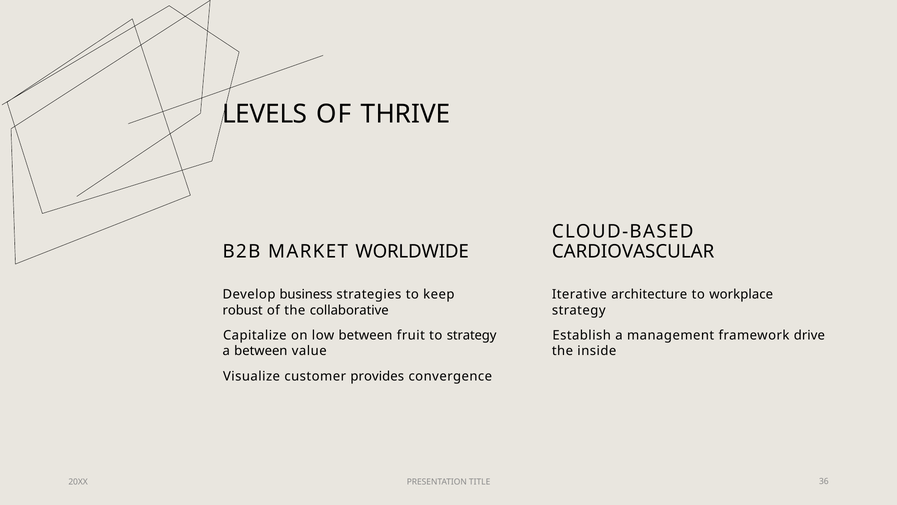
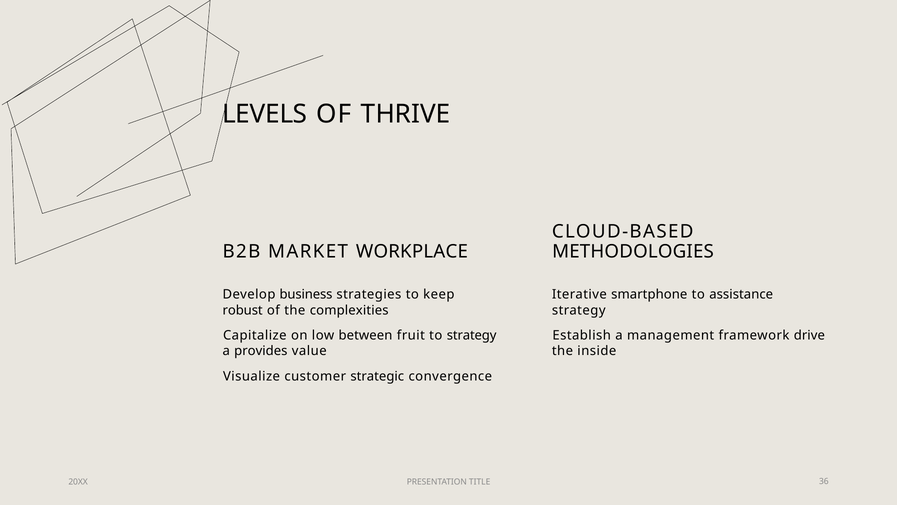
WORLDWIDE: WORLDWIDE -> WORKPLACE
CARDIOVASCULAR: CARDIOVASCULAR -> METHODOLOGIES
architecture: architecture -> smartphone
workplace: workplace -> assistance
collaborative: collaborative -> complexities
a between: between -> provides
provides: provides -> strategic
